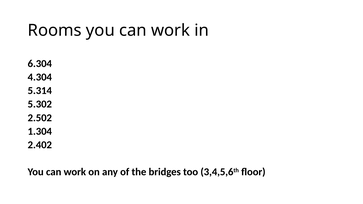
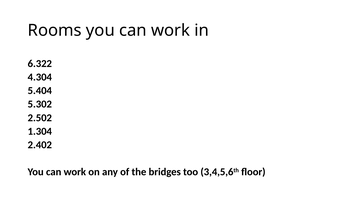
6.304: 6.304 -> 6.322
5.314: 5.314 -> 5.404
